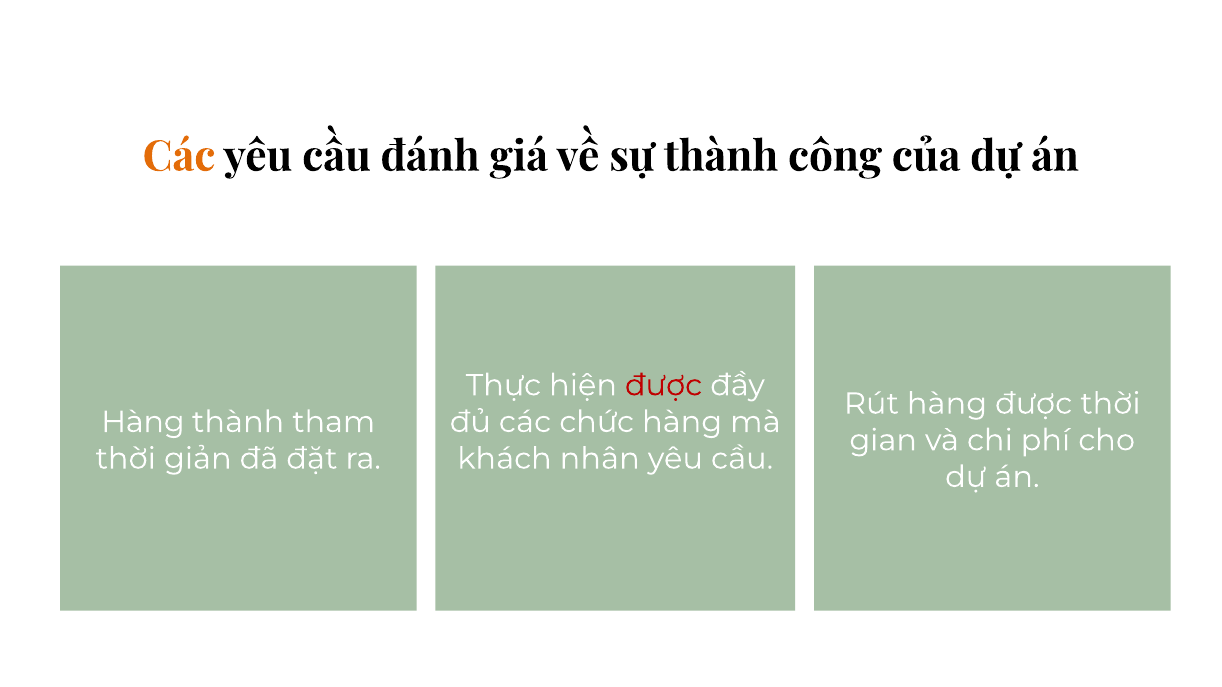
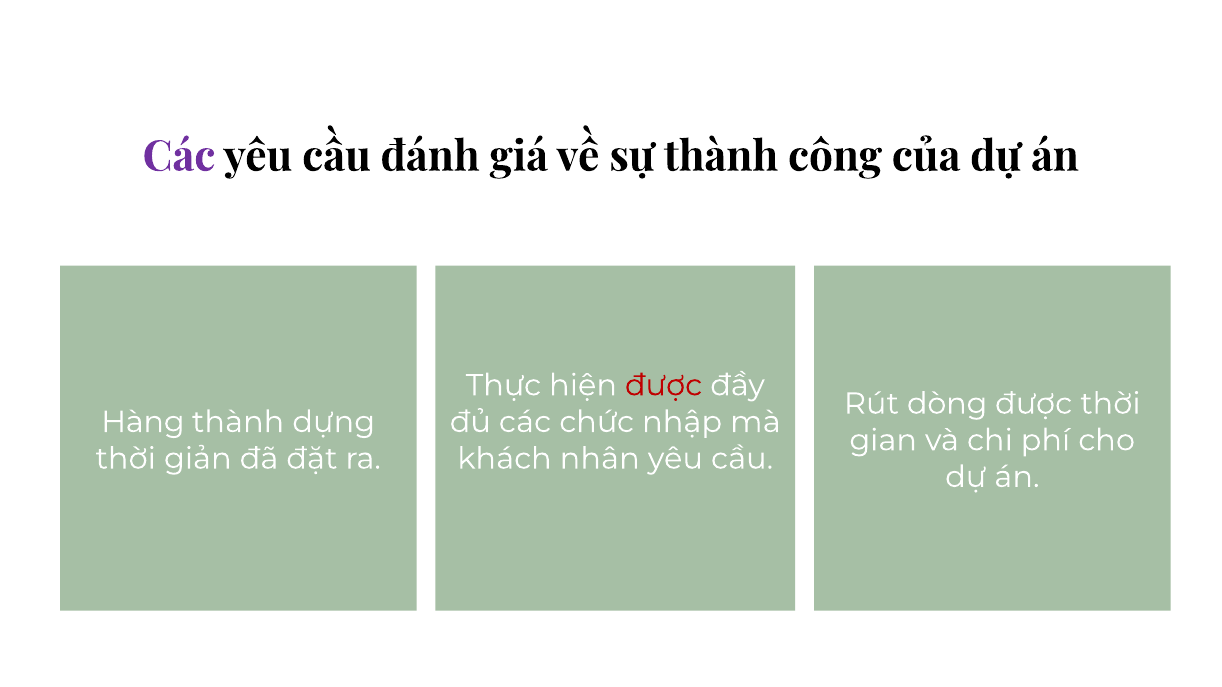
Các at (179, 157) colour: orange -> purple
Rút hàng: hàng -> dòng
tham: tham -> dựng
chức hàng: hàng -> nhập
